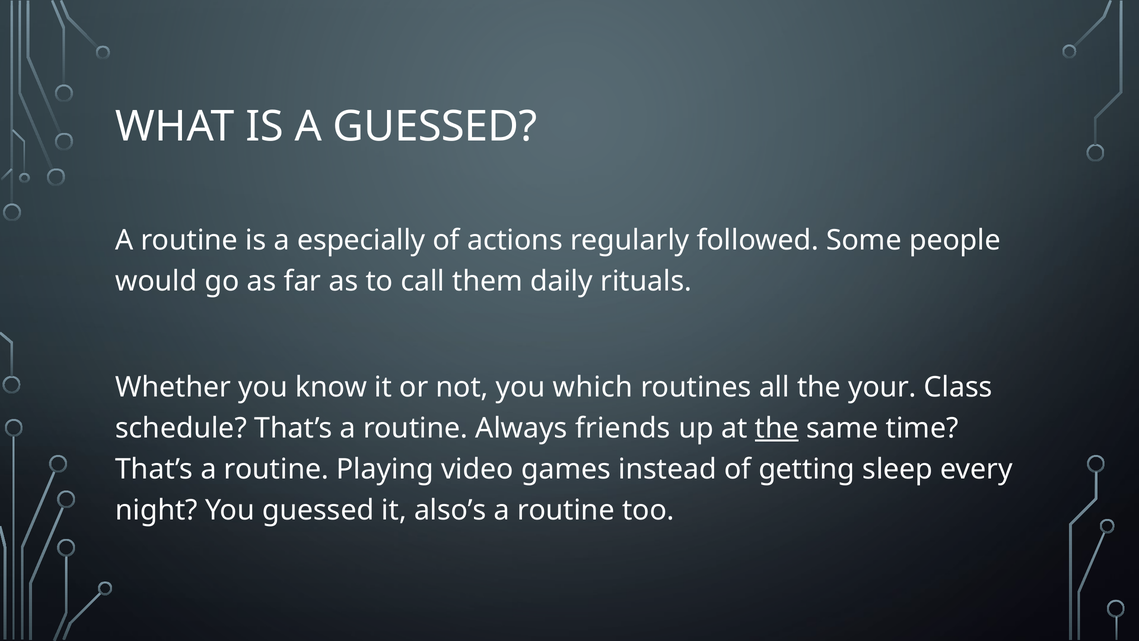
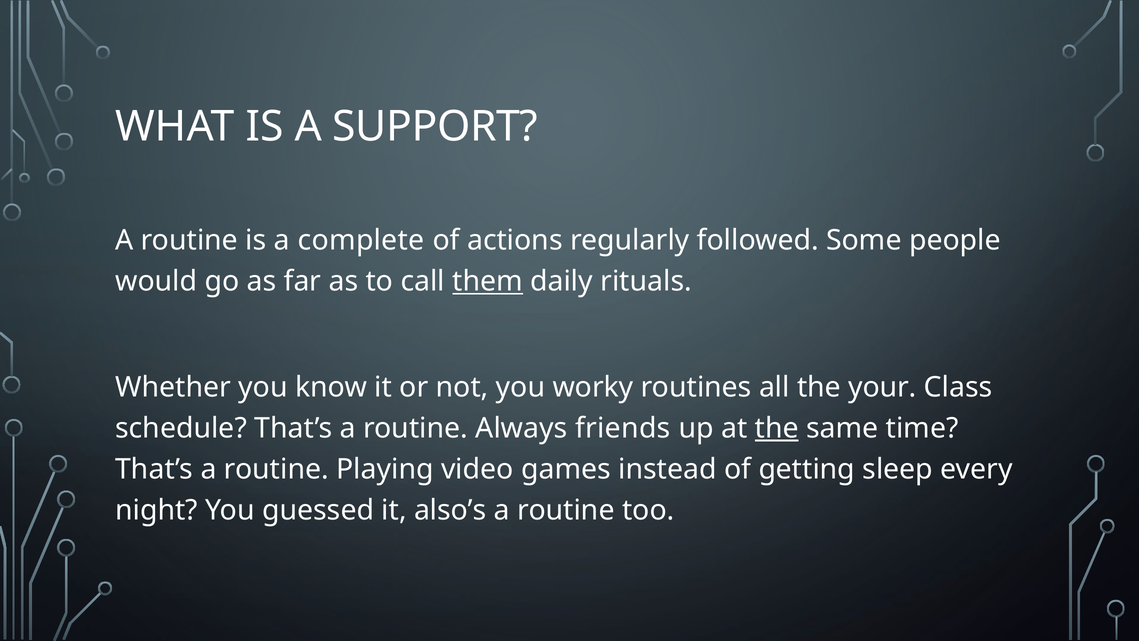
A GUESSED: GUESSED -> SUPPORT
especially: especially -> complete
them underline: none -> present
which: which -> worky
